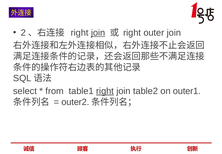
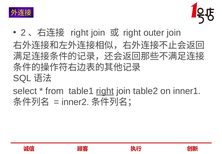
join at (98, 33) underline: present -> none
outer1: outer1 -> inner1
outer2: outer2 -> inner2
